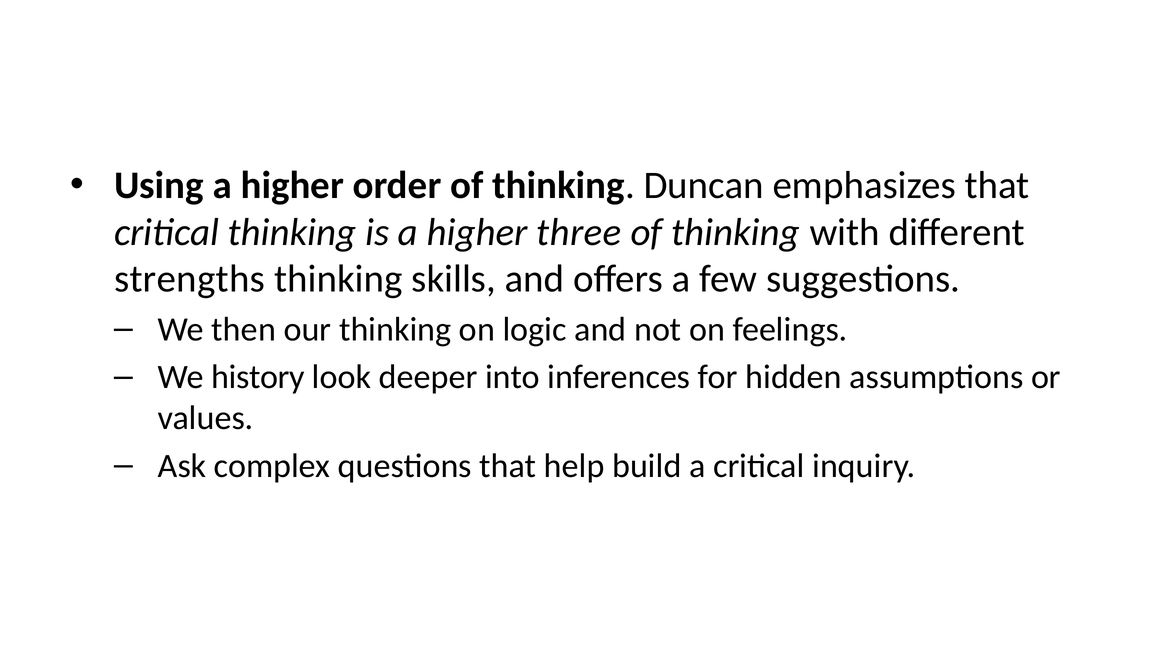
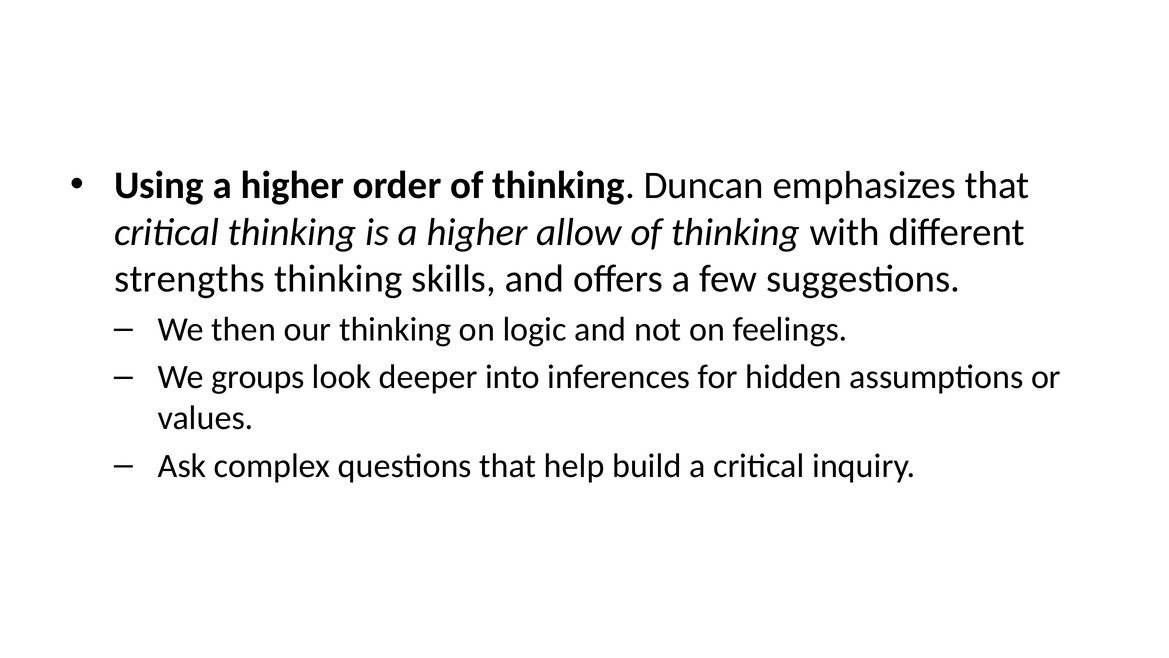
three: three -> allow
history: history -> groups
